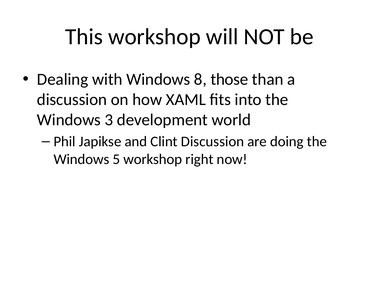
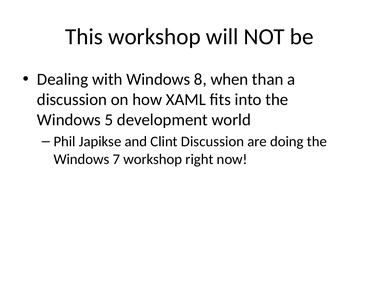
those: those -> when
3: 3 -> 5
5: 5 -> 7
